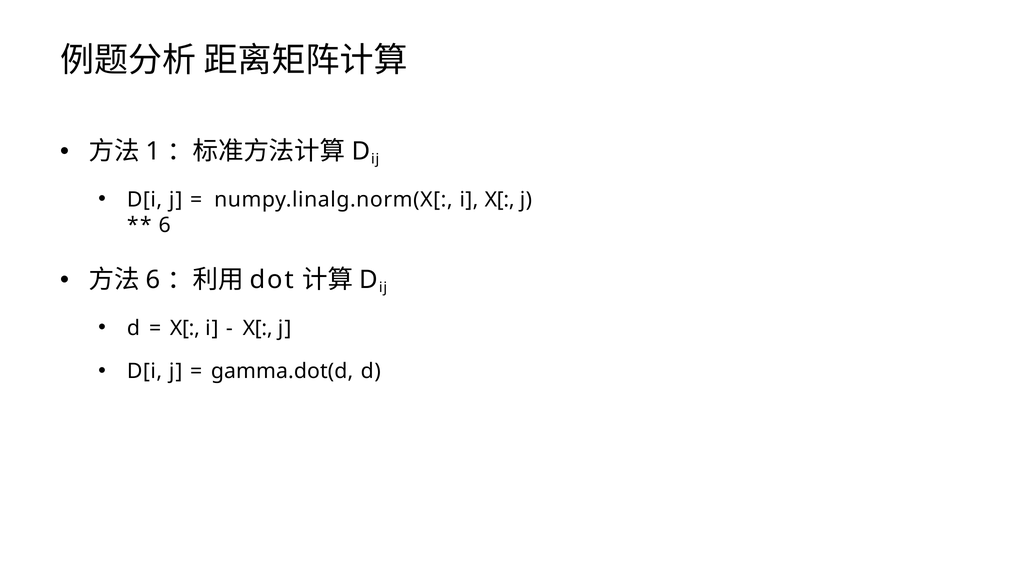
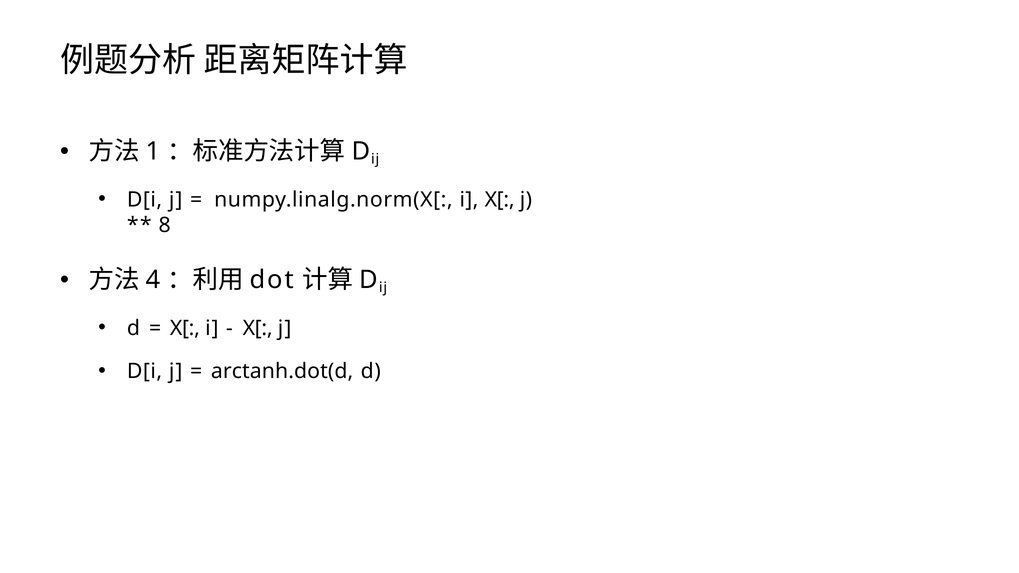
6 at (165, 225): 6 -> 8
6 at (153, 280): 6 -> 4
gamma.dot(d: gamma.dot(d -> arctanh.dot(d
